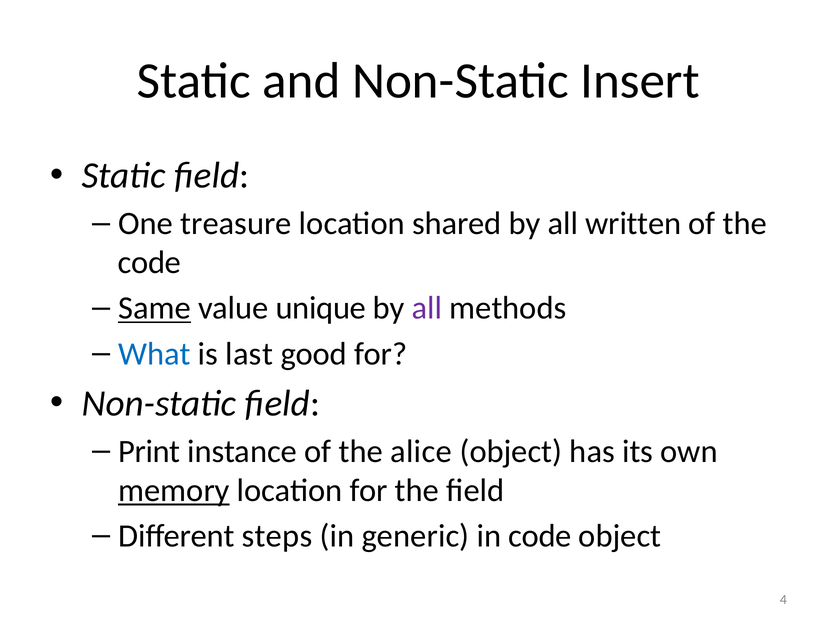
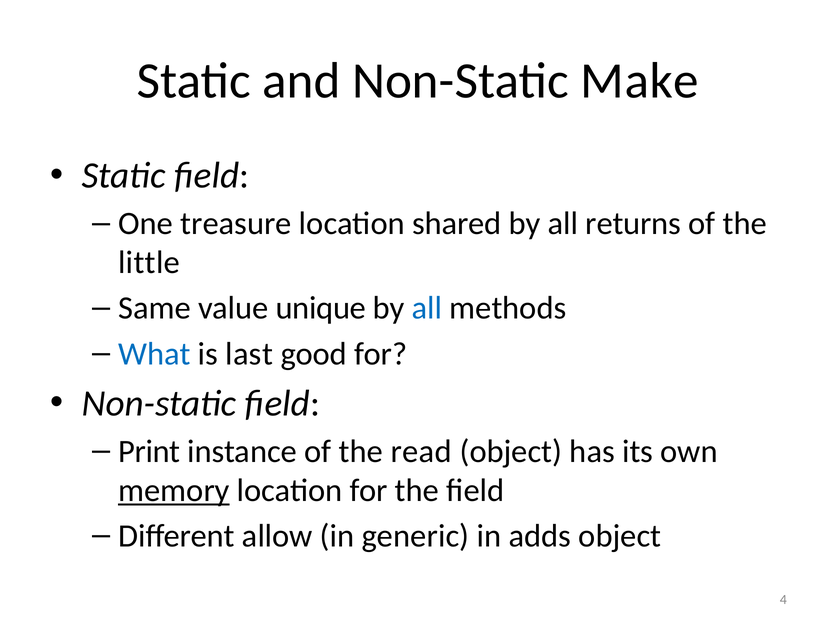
Insert: Insert -> Make
written: written -> returns
code at (149, 263): code -> little
Same underline: present -> none
all at (427, 308) colour: purple -> blue
alice: alice -> read
steps: steps -> allow
in code: code -> adds
